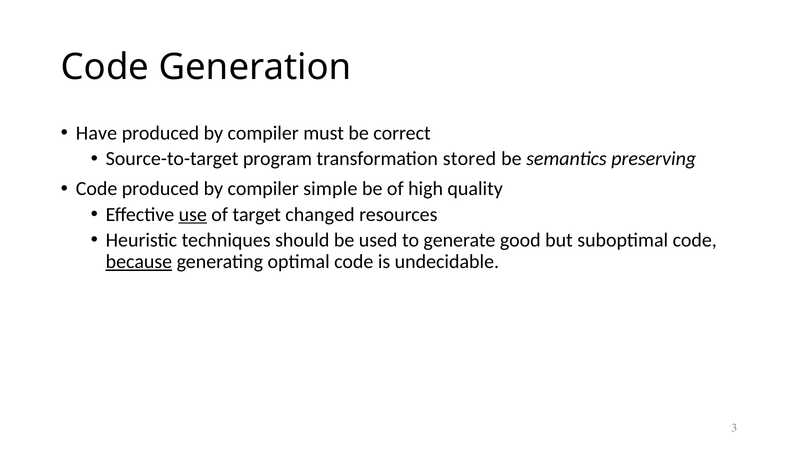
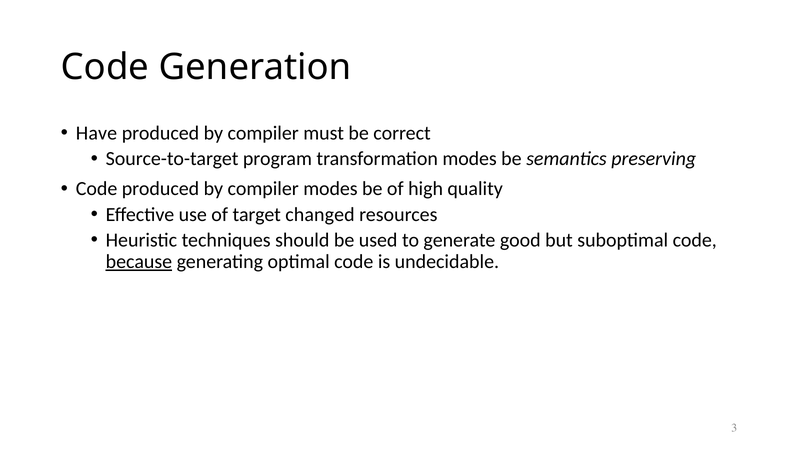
transformation stored: stored -> modes
compiler simple: simple -> modes
use underline: present -> none
